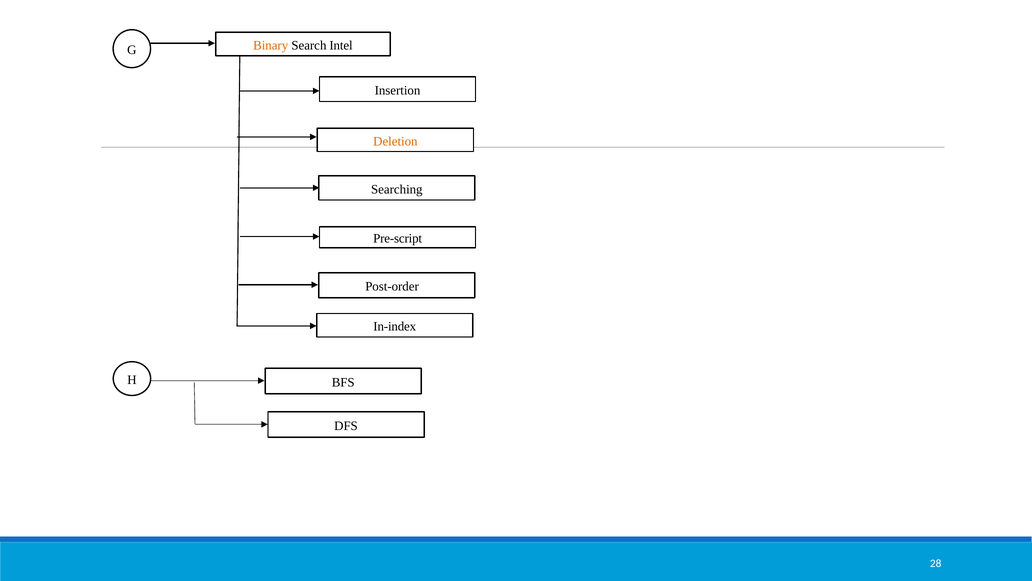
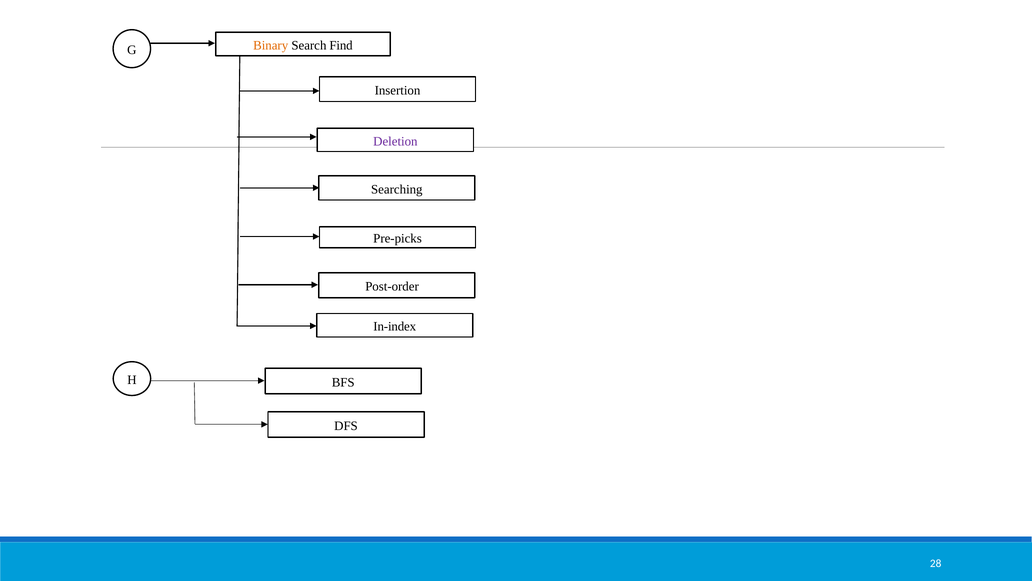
Intel: Intel -> Find
Deletion colour: orange -> purple
Pre-script: Pre-script -> Pre-picks
